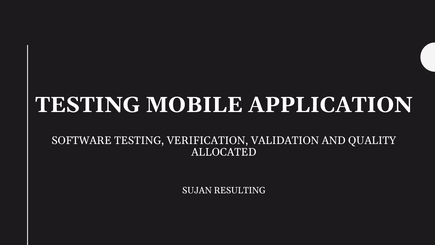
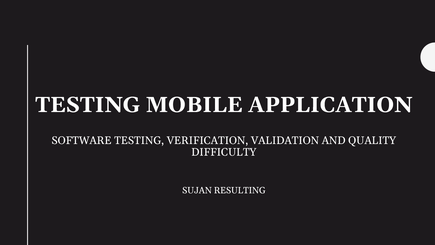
ALLOCATED: ALLOCATED -> DIFFICULTY
